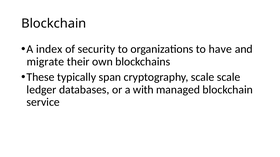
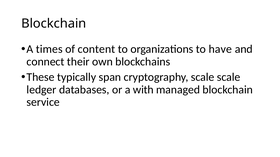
index: index -> times
security: security -> content
migrate: migrate -> connect
